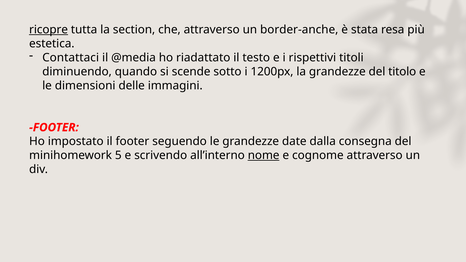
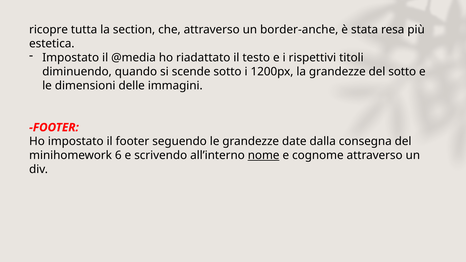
ricopre underline: present -> none
Contattaci at (71, 58): Contattaci -> Impostato
del titolo: titolo -> sotto
5: 5 -> 6
